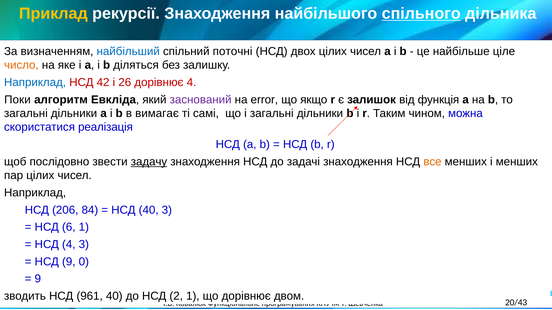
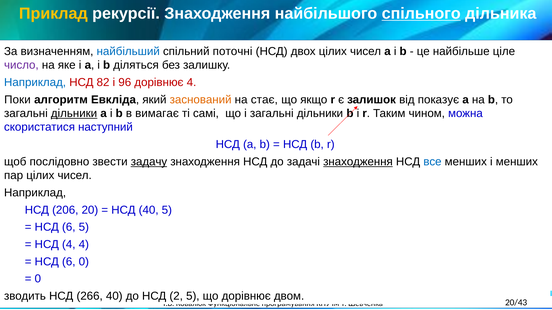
число colour: orange -> purple
42: 42 -> 82
26: 26 -> 96
заснований colour: purple -> orange
error: error -> стає
функція: функція -> показує
дільники at (74, 114) underline: none -> present
реалізація: реалізація -> наступний
знаходження at (358, 162) underline: none -> present
все colour: orange -> blue
84: 84 -> 20
40 3: 3 -> 5
6 1: 1 -> 5
4 3: 3 -> 4
9 at (69, 262): 9 -> 6
9 at (38, 279): 9 -> 0
961: 961 -> 266
2 1: 1 -> 5
